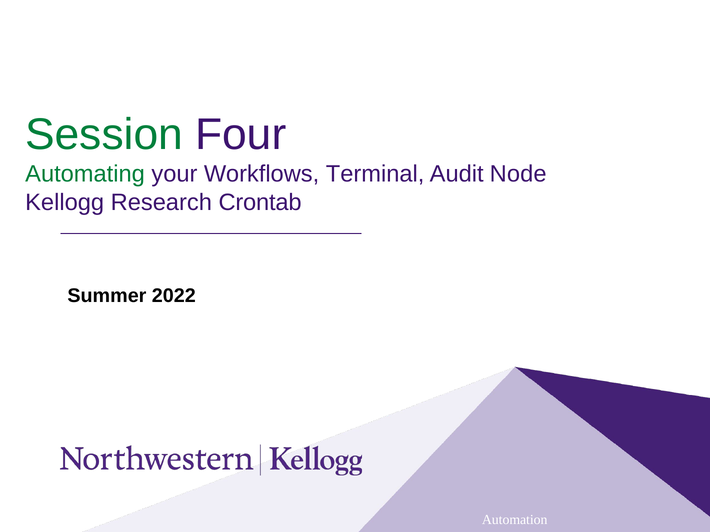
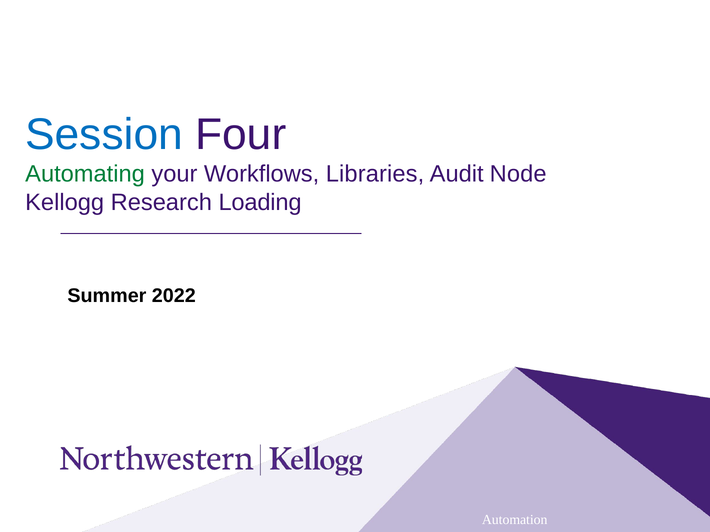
Session colour: green -> blue
Terminal: Terminal -> Libraries
Crontab: Crontab -> Loading
